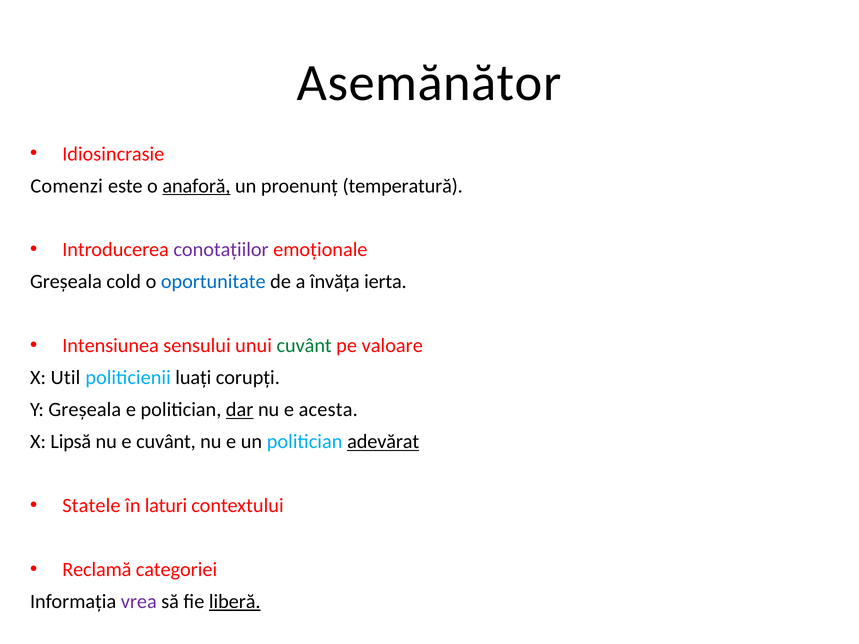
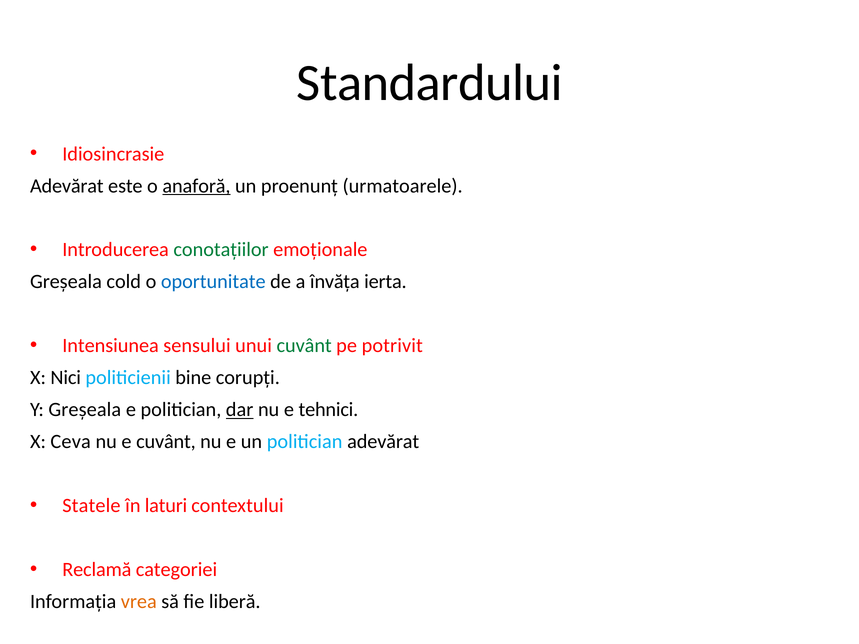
Asemănător: Asemănător -> Standardului
Comenzi at (67, 186): Comenzi -> Adevărat
temperatură: temperatură -> urmatoarele
conotațiilor colour: purple -> green
valoare: valoare -> potrivit
Util: Util -> Nici
luați: luați -> bine
acesta: acesta -> tehnici
Lipsă: Lipsă -> Ceva
adevărat at (383, 442) underline: present -> none
vrea colour: purple -> orange
liberă underline: present -> none
